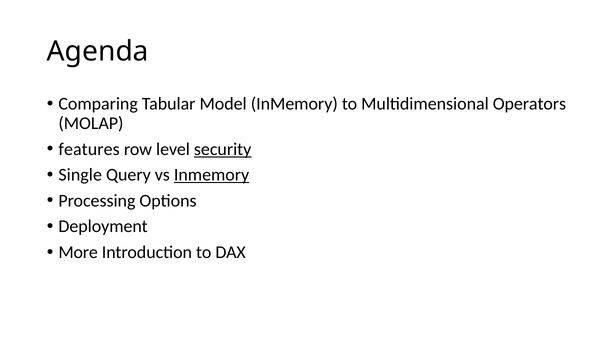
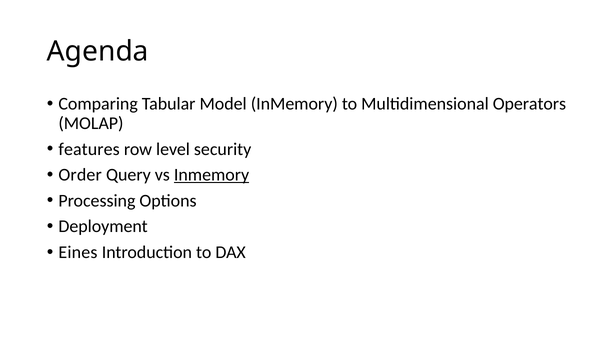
security underline: present -> none
Single: Single -> Order
More: More -> Eines
